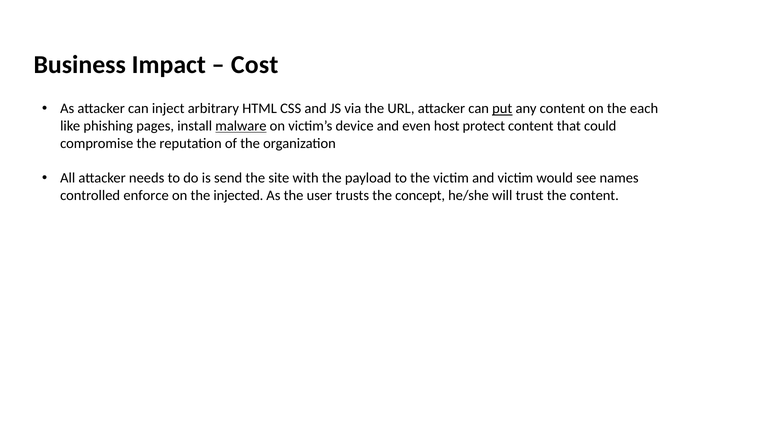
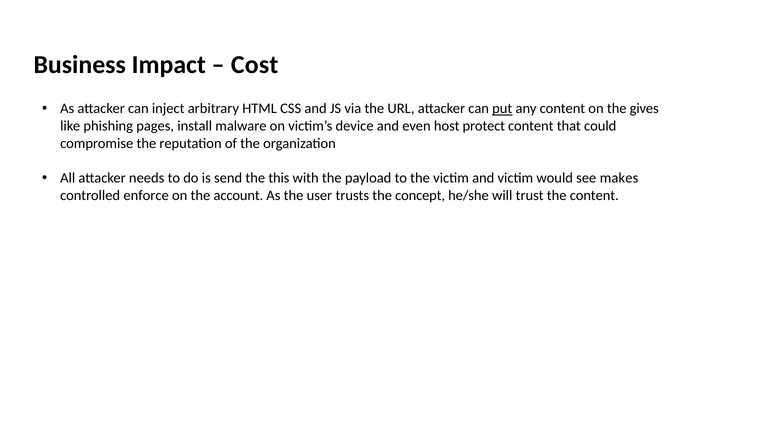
each: each -> gives
malware underline: present -> none
site: site -> this
names: names -> makes
injected: injected -> account
